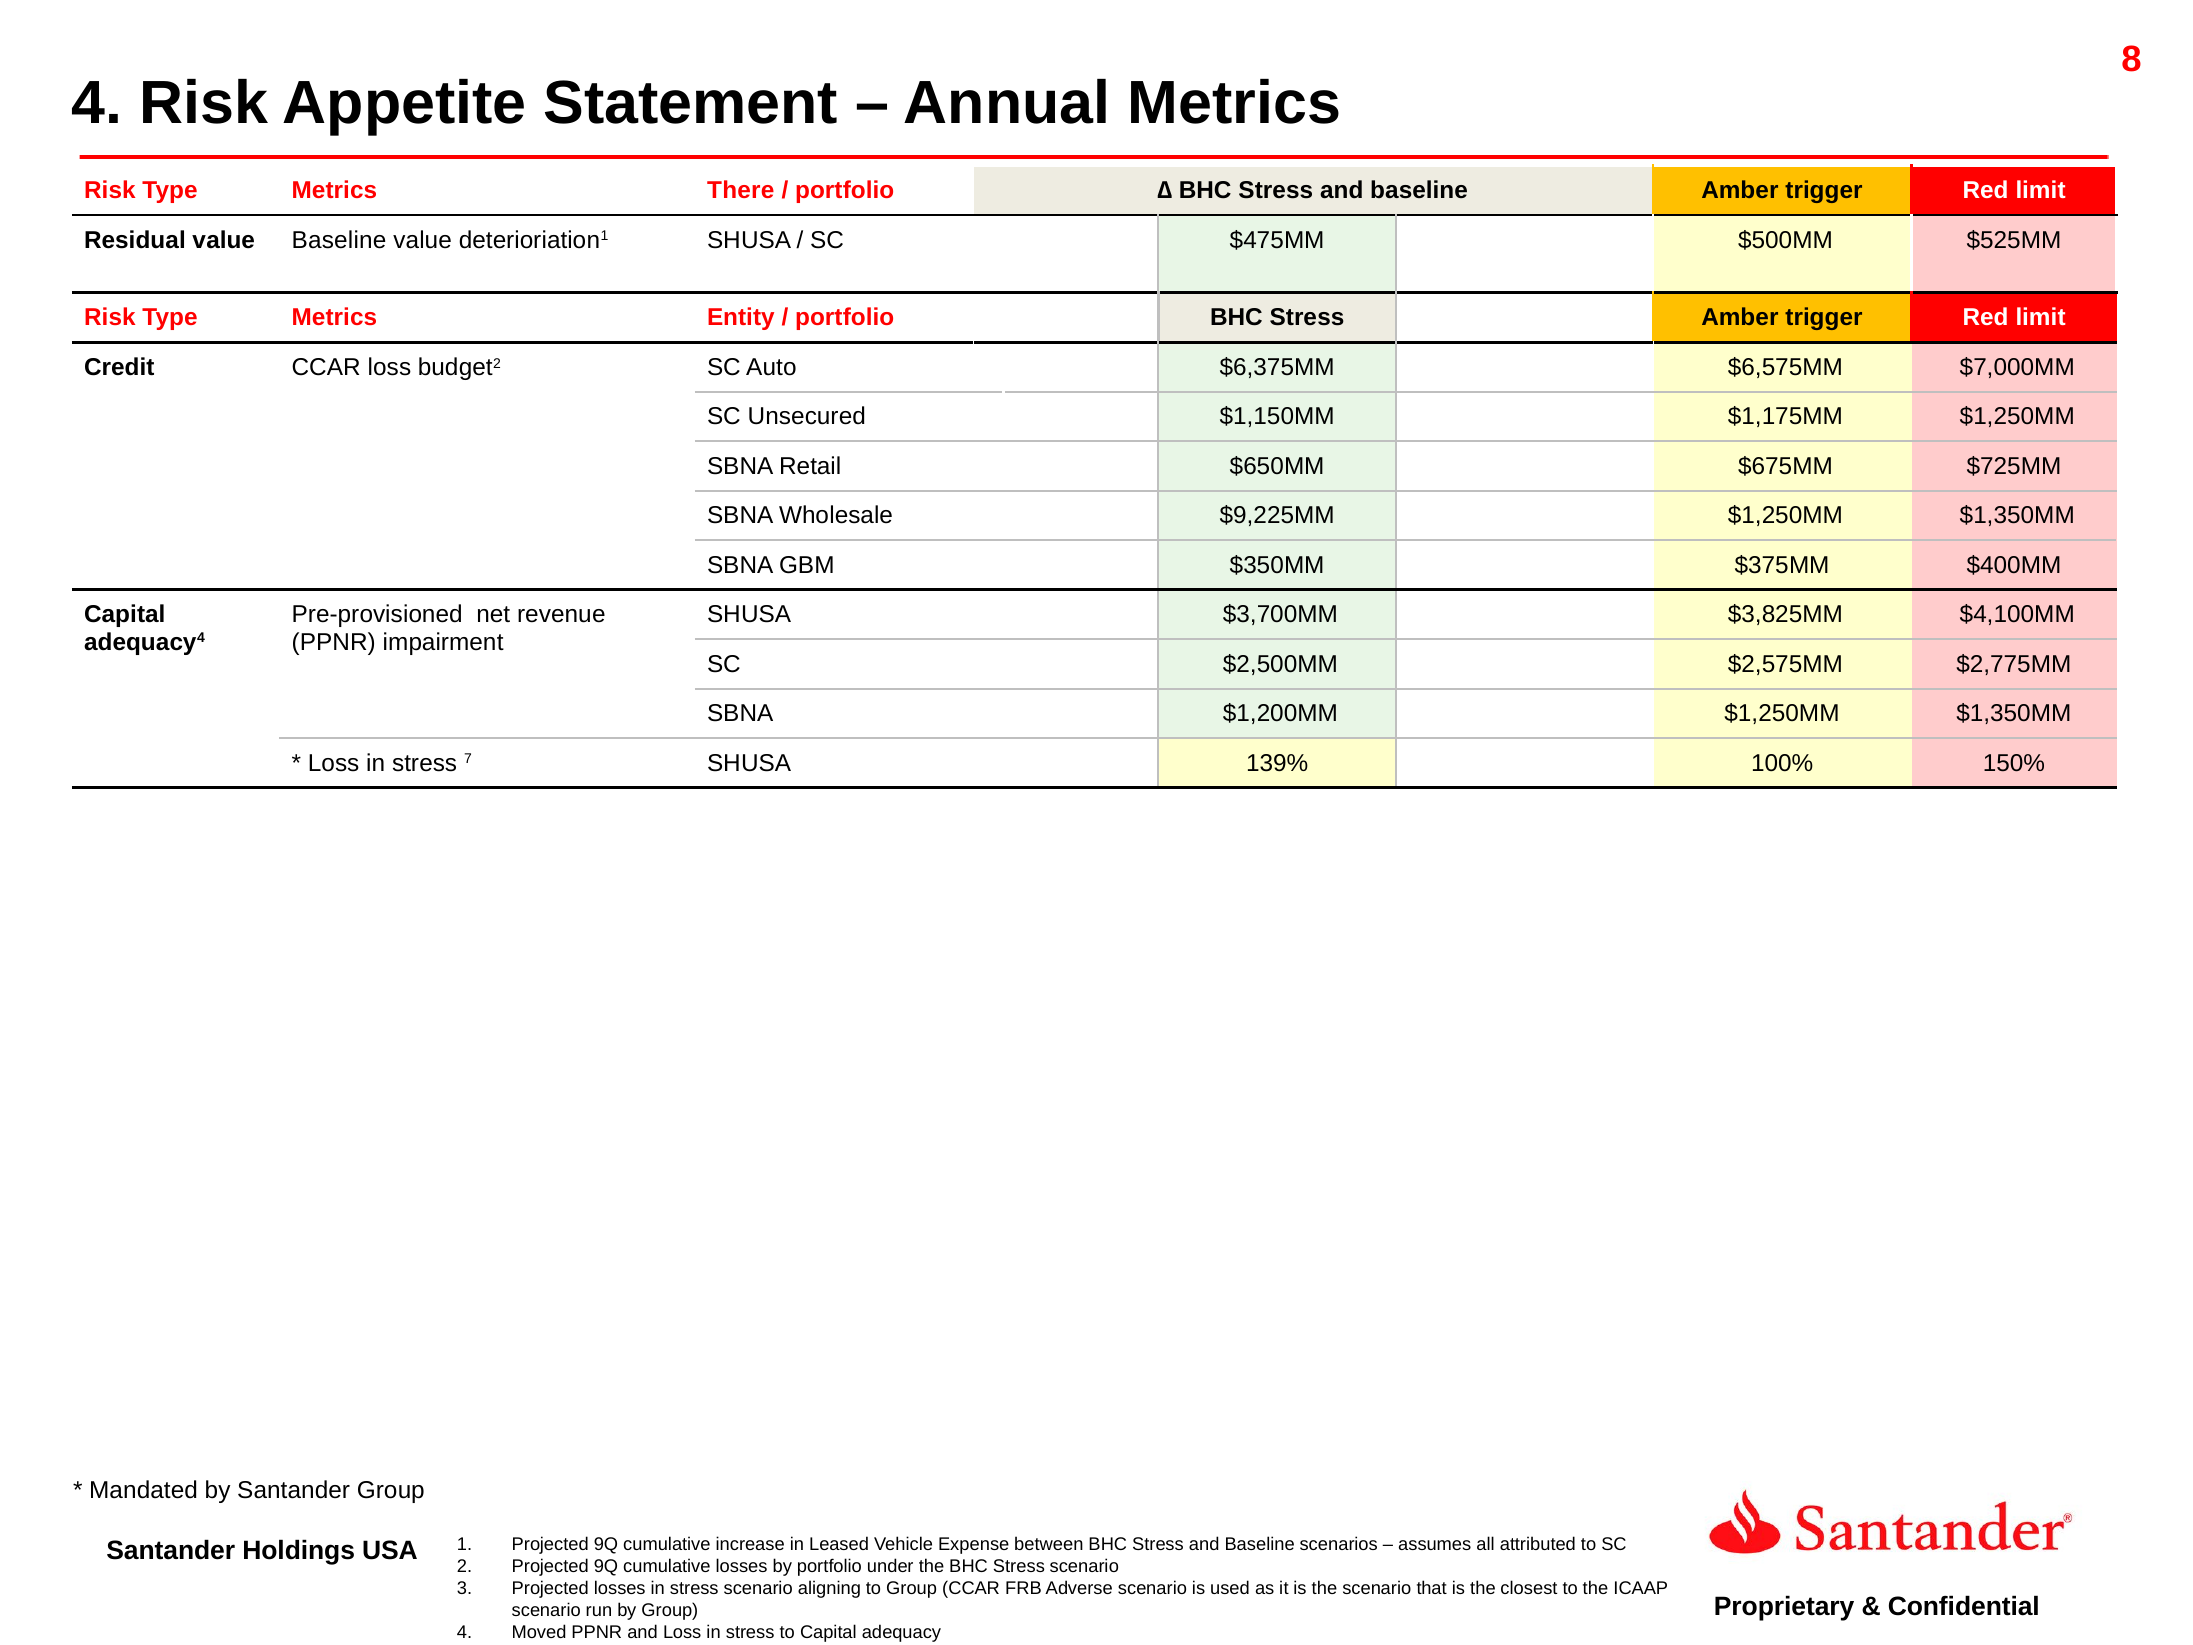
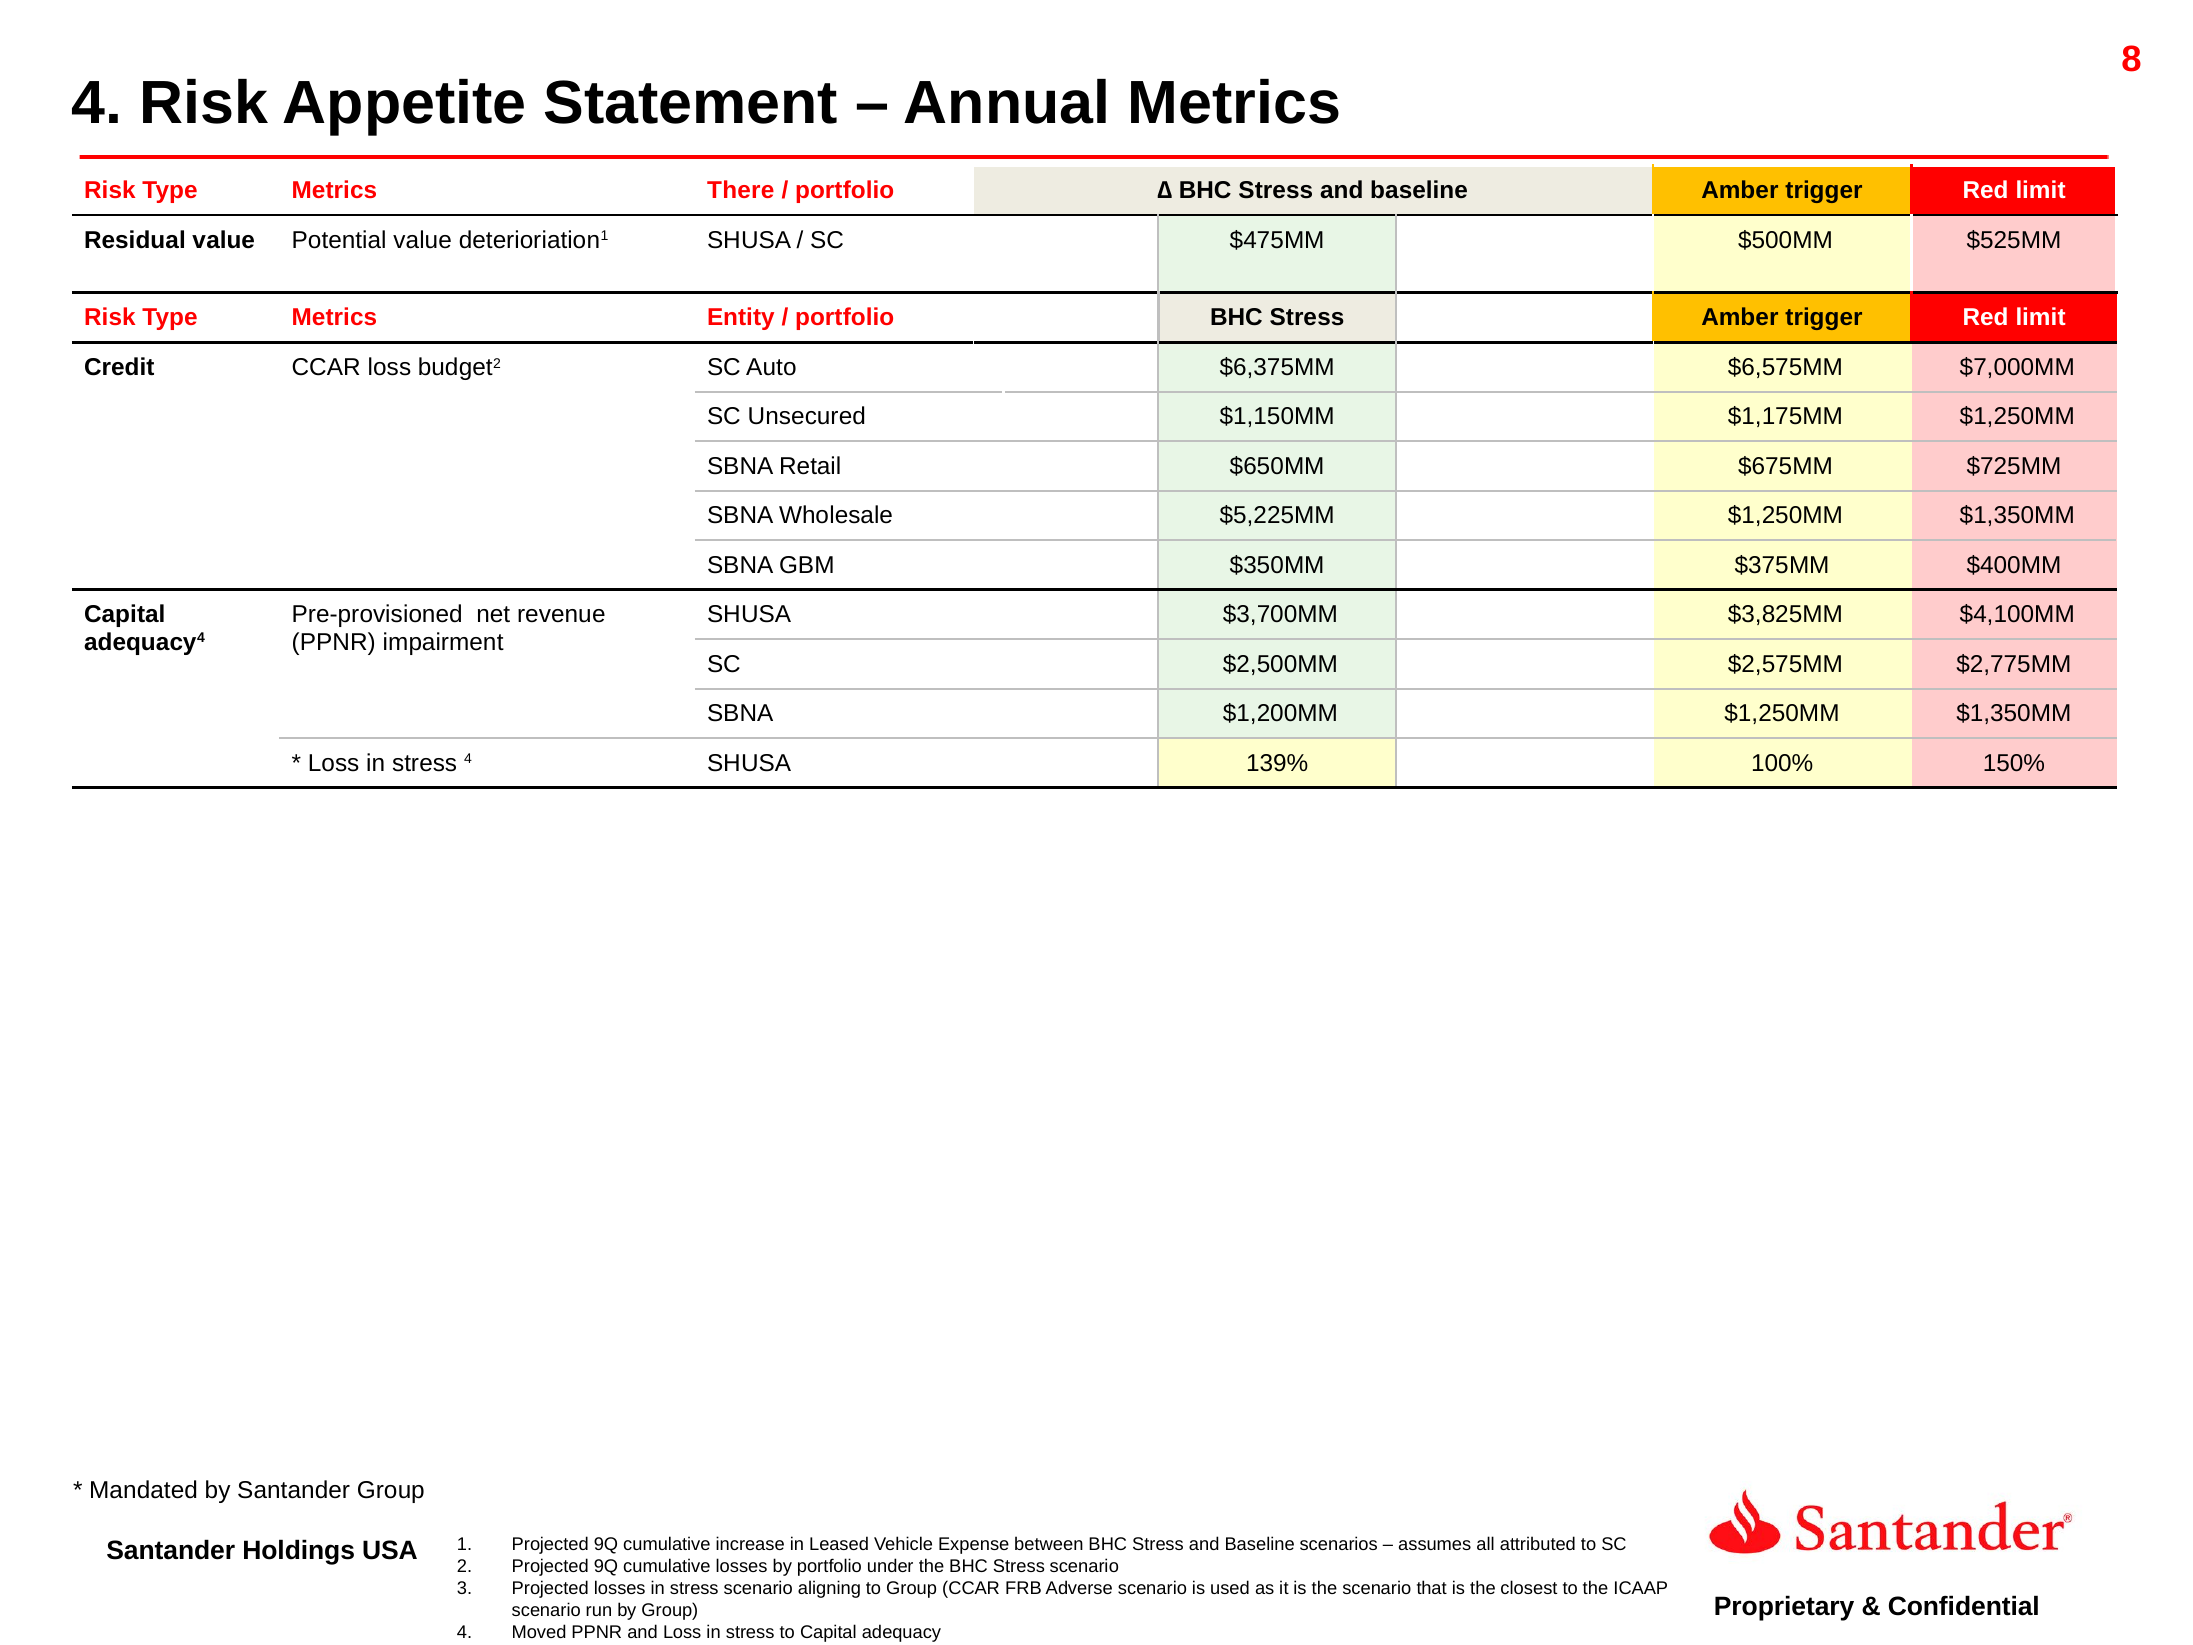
value Baseline: Baseline -> Potential
$9,225MM: $9,225MM -> $5,225MM
stress 7: 7 -> 4
